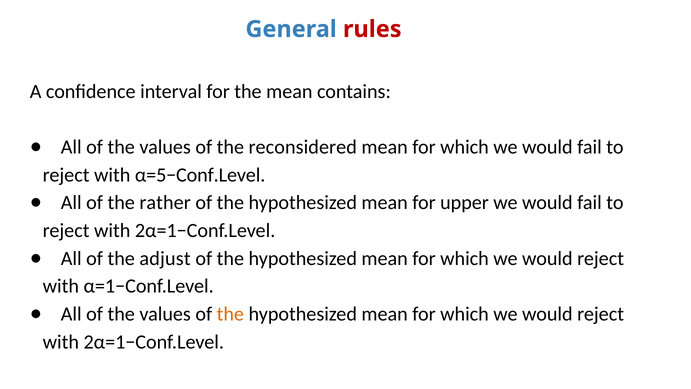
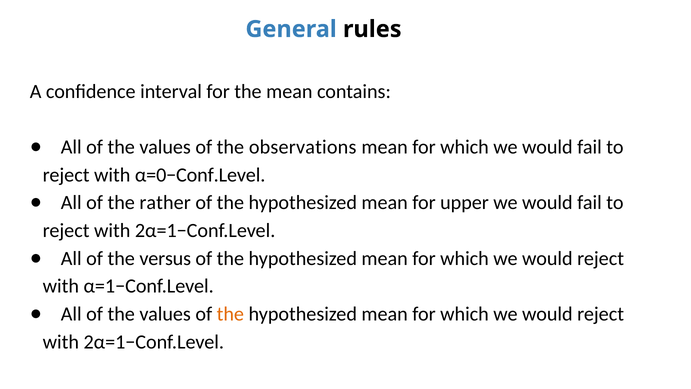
rules colour: red -> black
reconsidered: reconsidered -> observations
α=5−Conf.Level: α=5−Conf.Level -> α=0−Conf.Level
adjust: adjust -> versus
